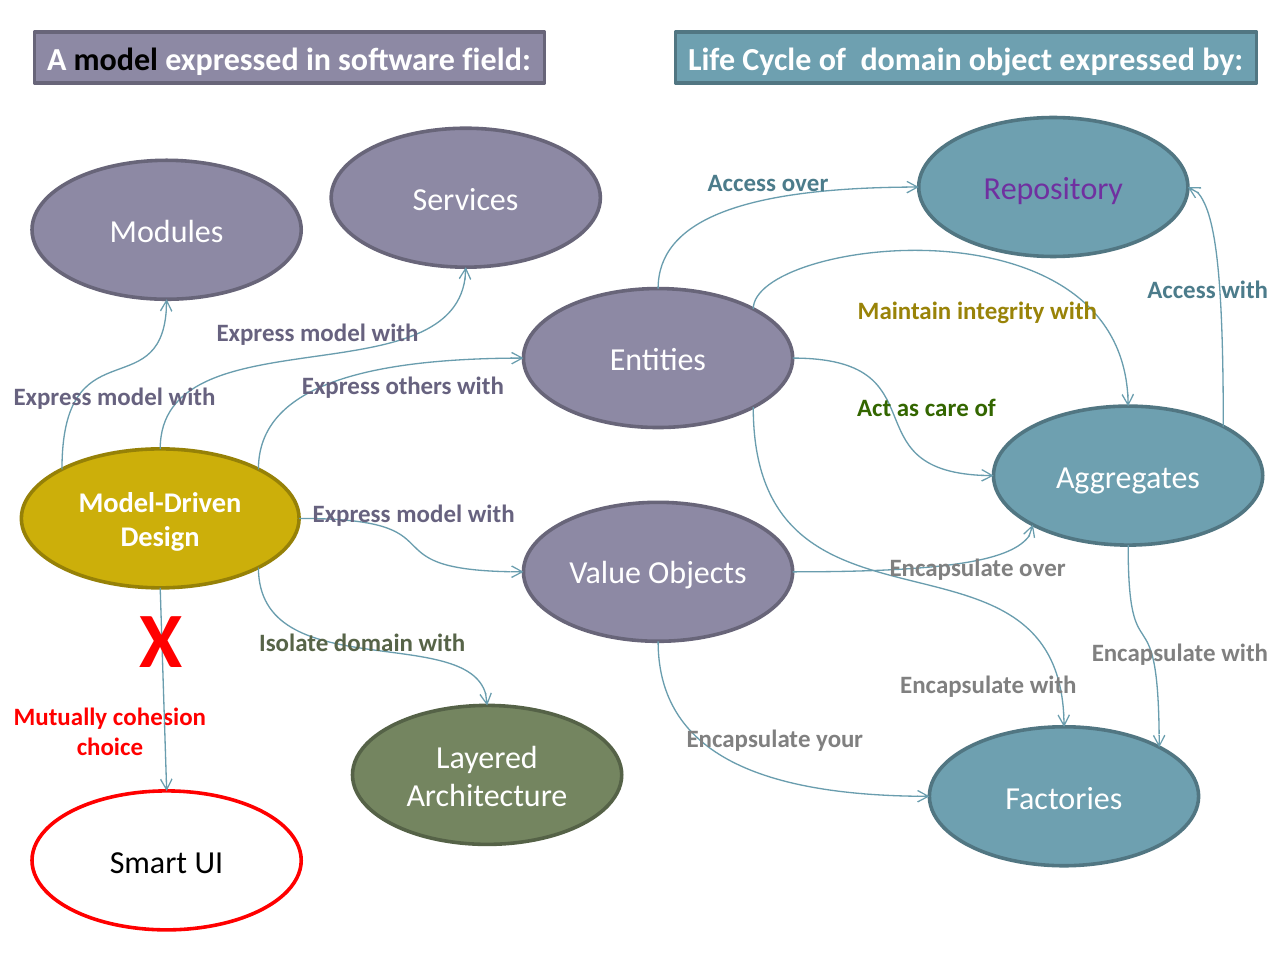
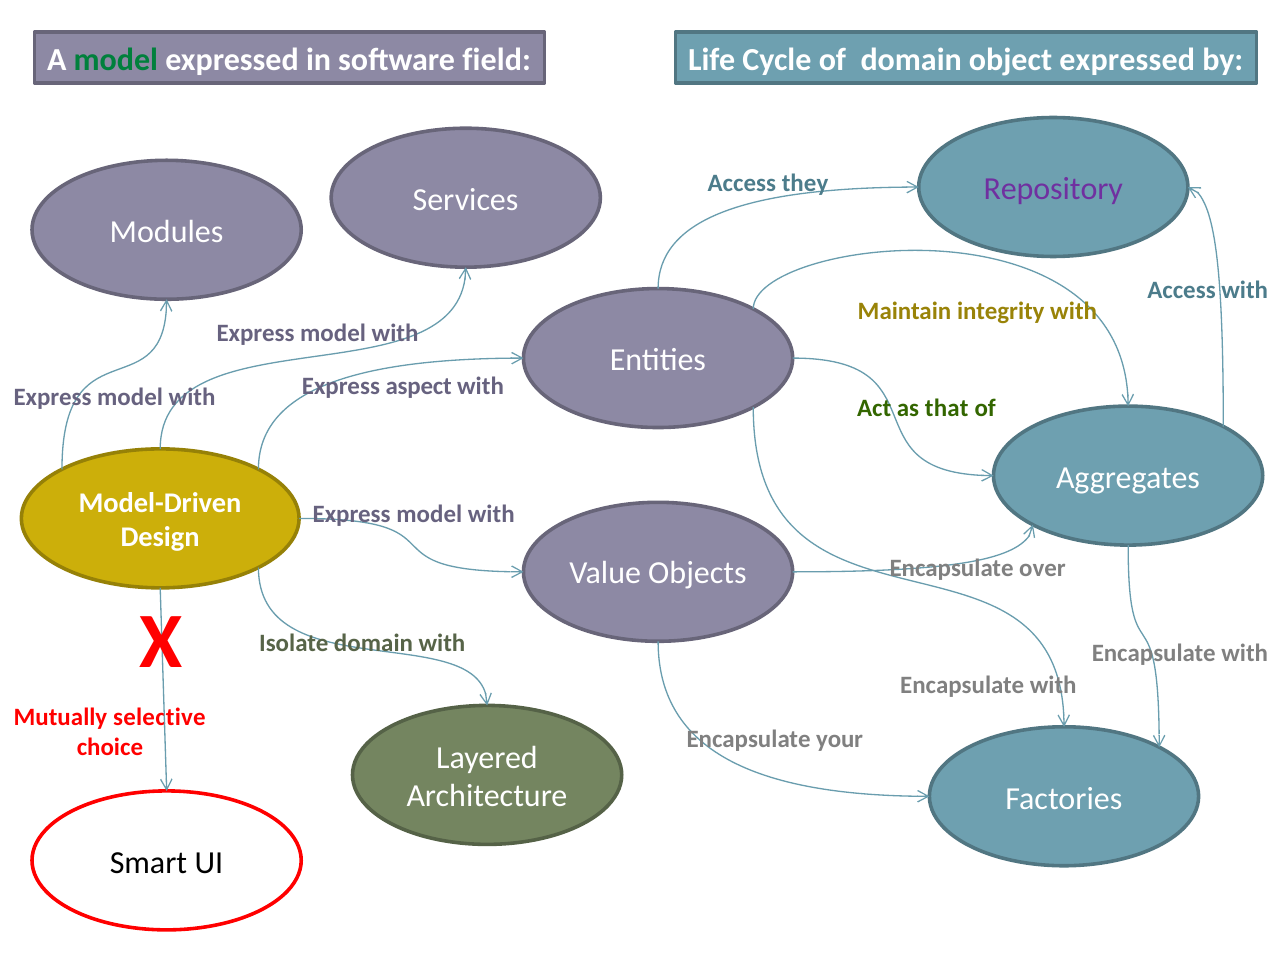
model at (116, 60) colour: black -> green
Access over: over -> they
others: others -> aspect
care: care -> that
cohesion: cohesion -> selective
